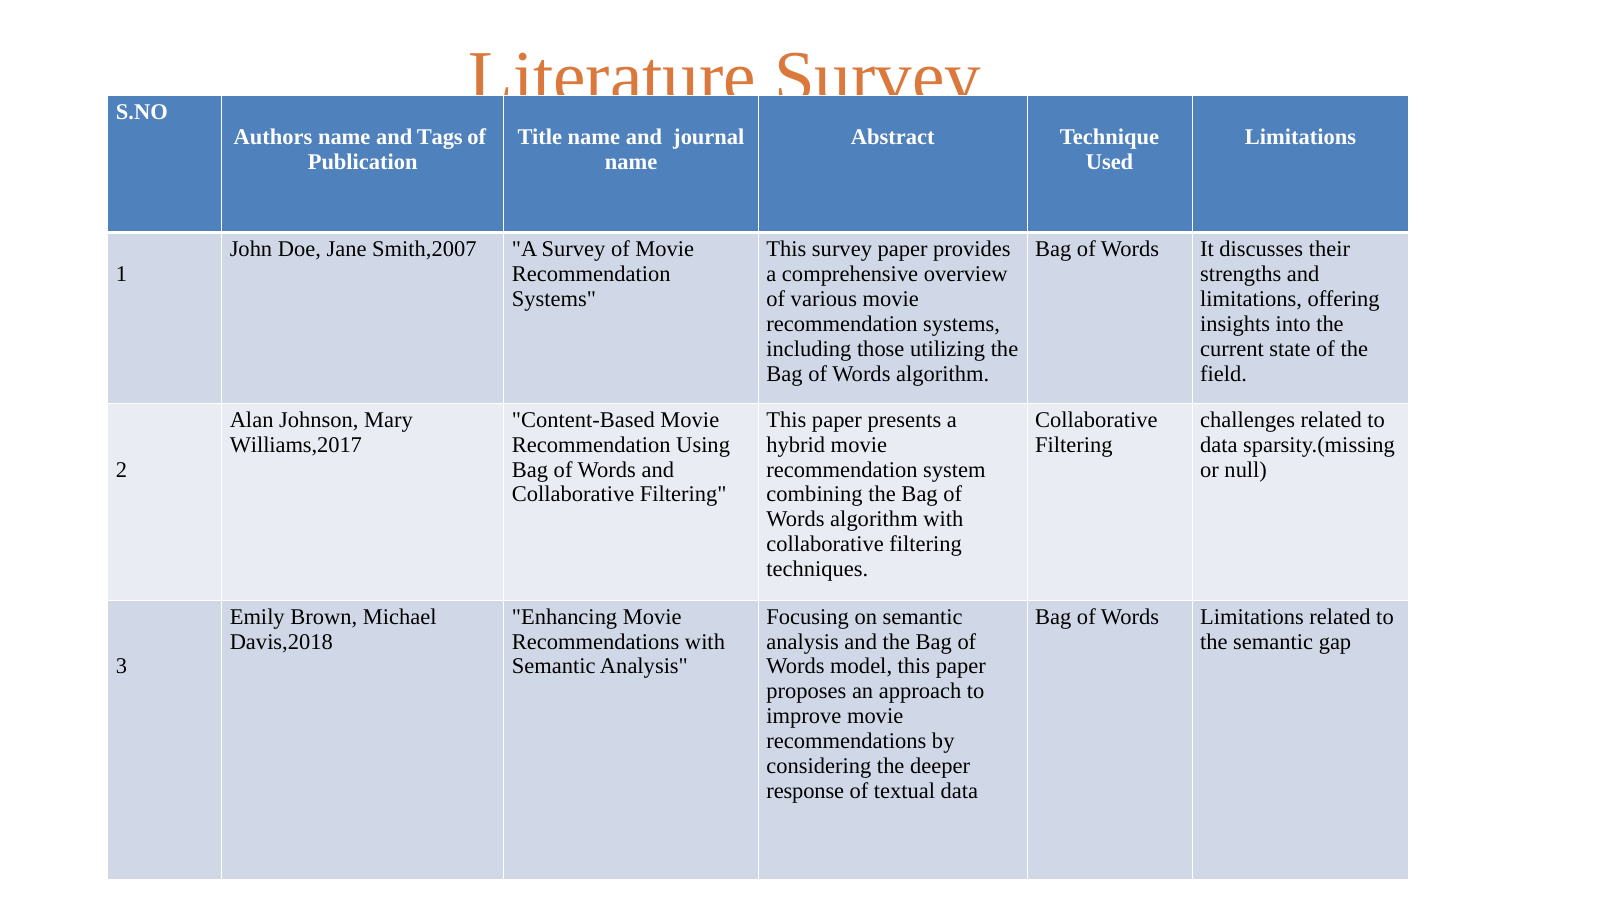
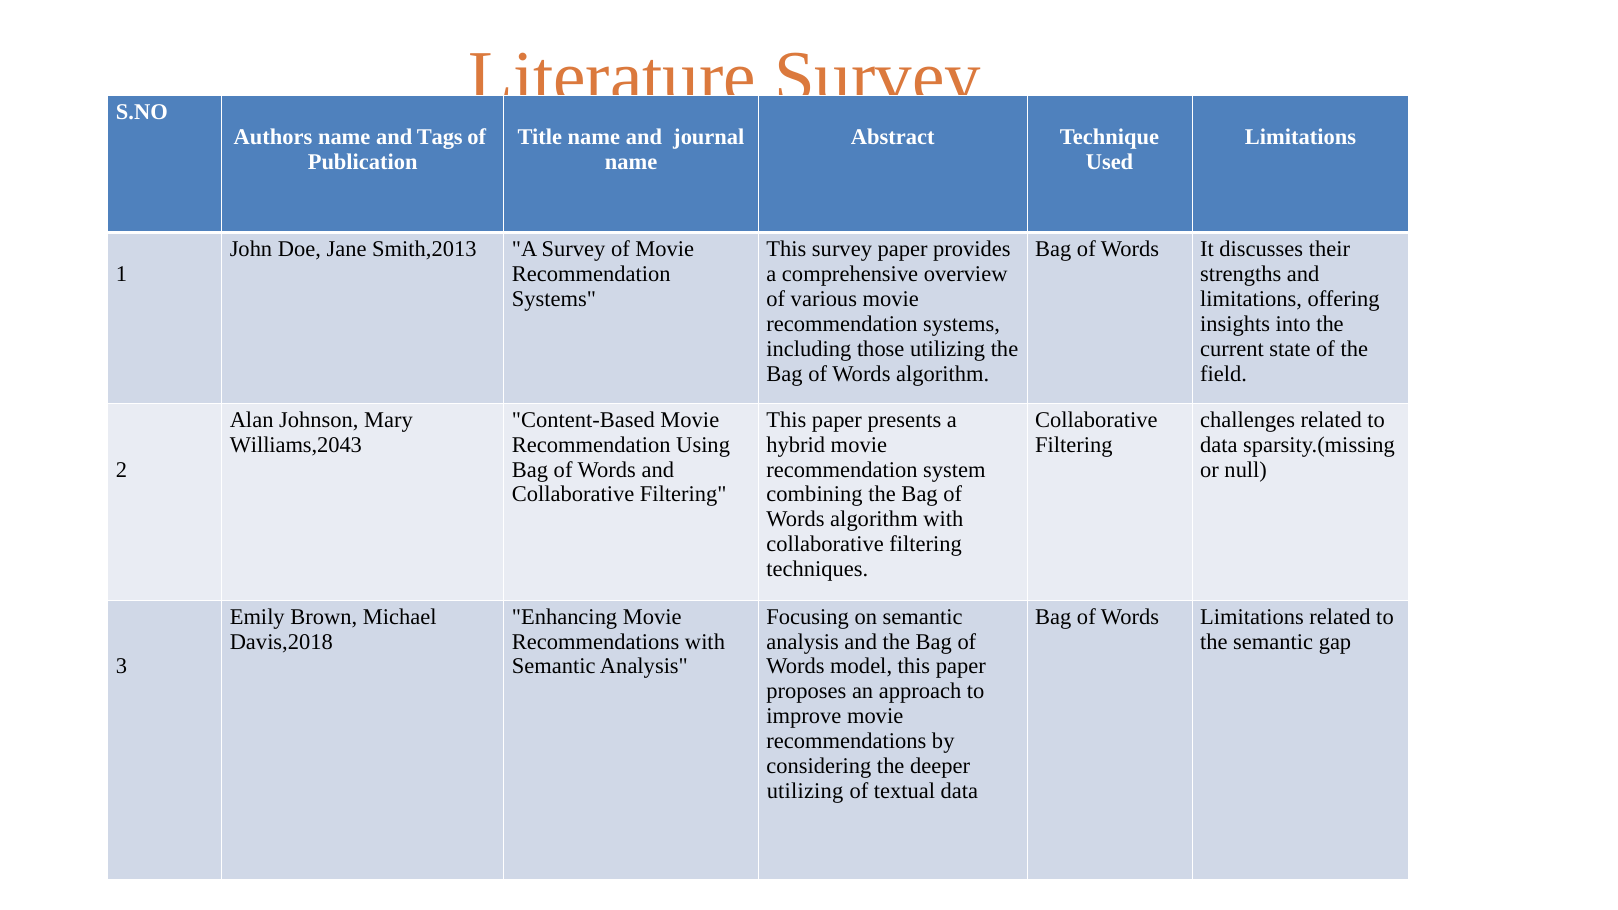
Smith,2007: Smith,2007 -> Smith,2013
Williams,2017: Williams,2017 -> Williams,2043
response at (805, 791): response -> utilizing
